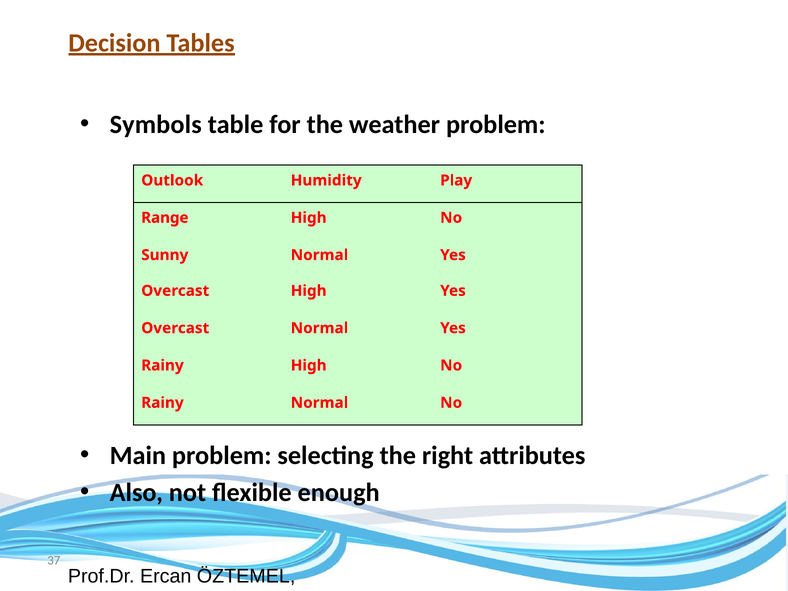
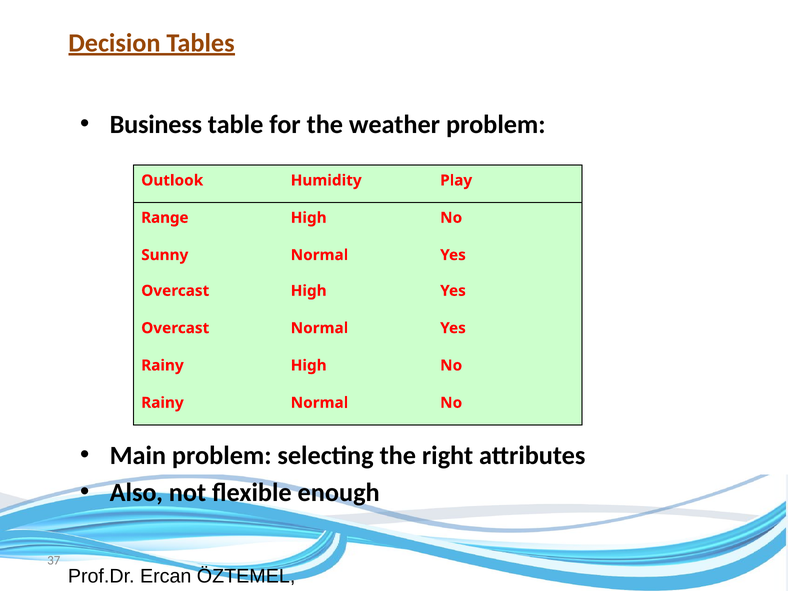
Symbols: Symbols -> Business
